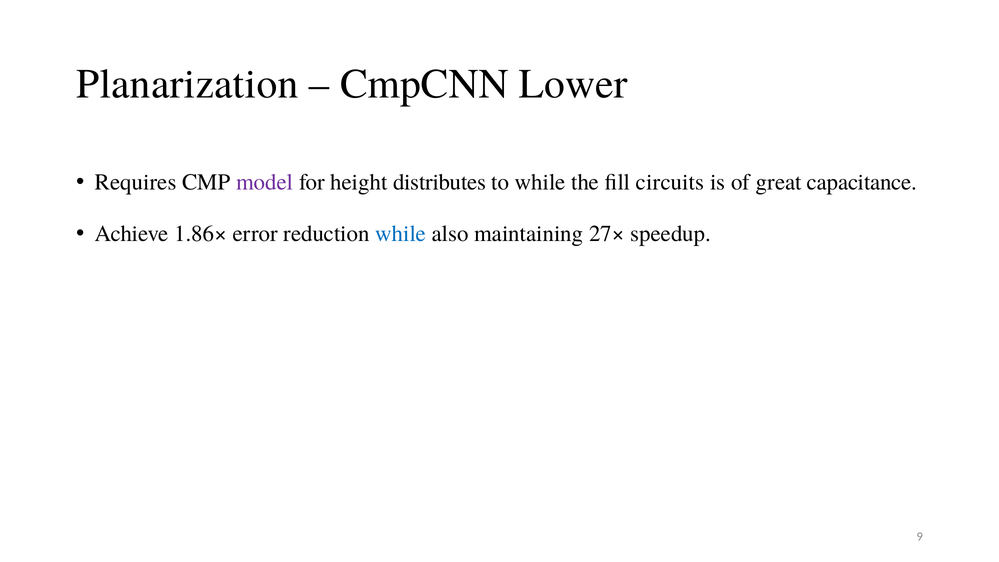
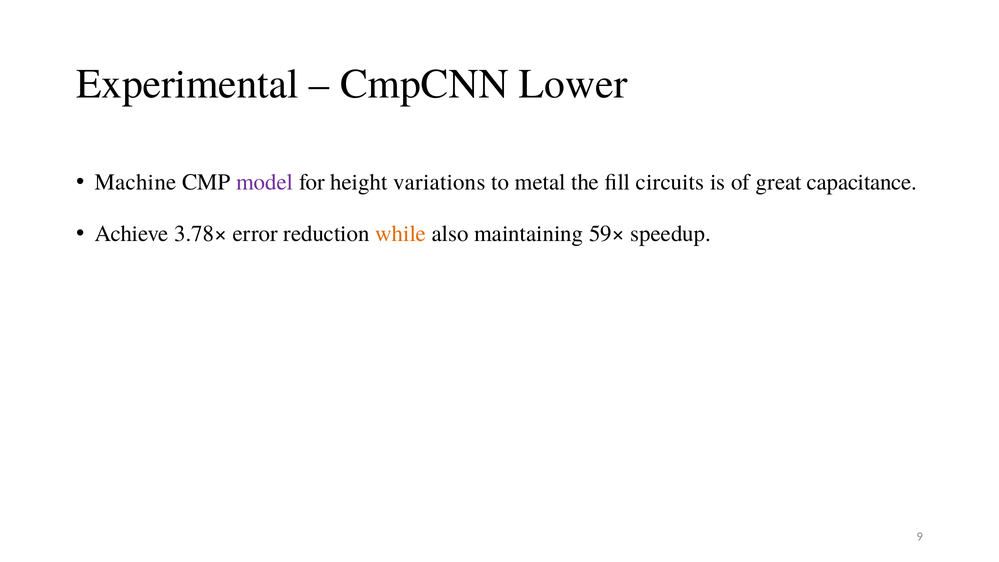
Planarization: Planarization -> Experimental
Requires: Requires -> Machine
distributes: distributes -> variations
to while: while -> metal
1.86×: 1.86× -> 3.78×
while at (401, 234) colour: blue -> orange
27×: 27× -> 59×
